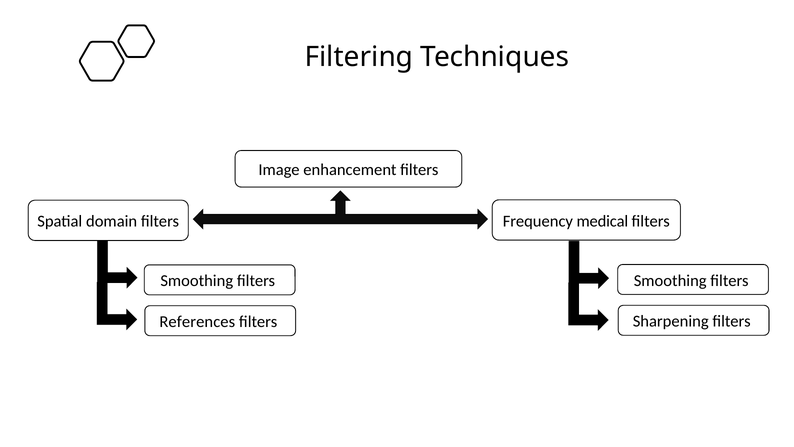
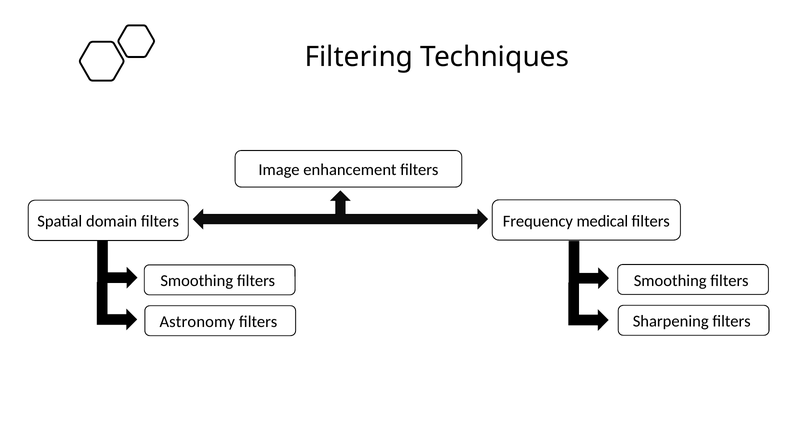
References: References -> Astronomy
